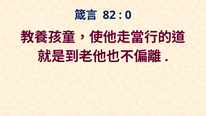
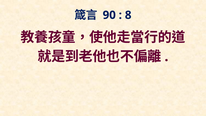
82: 82 -> 90
0: 0 -> 8
